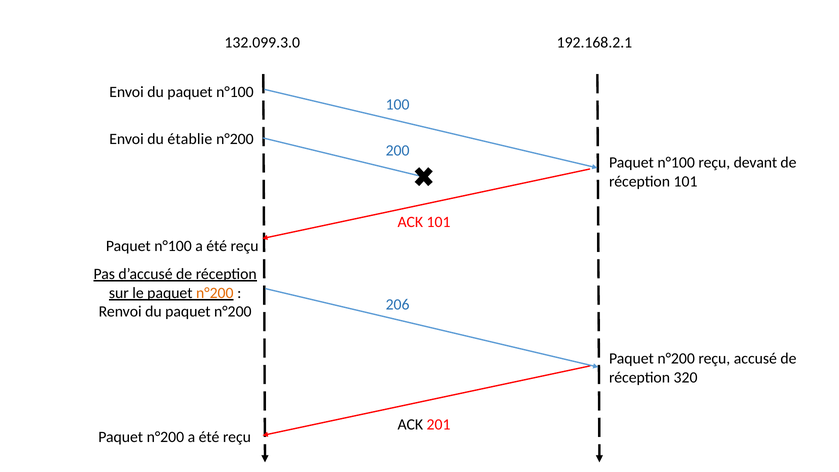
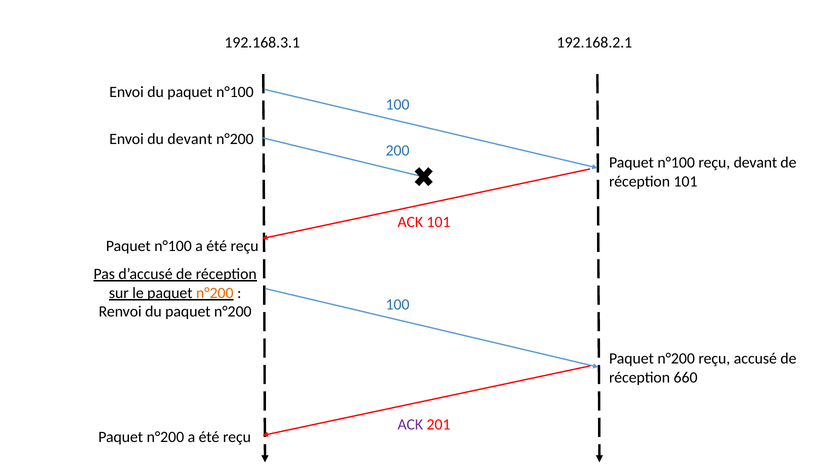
132.099.3.0: 132.099.3.0 -> 192.168.3.1
du établie: établie -> devant
n°200 206: 206 -> 100
320: 320 -> 660
ACK at (410, 424) colour: black -> purple
